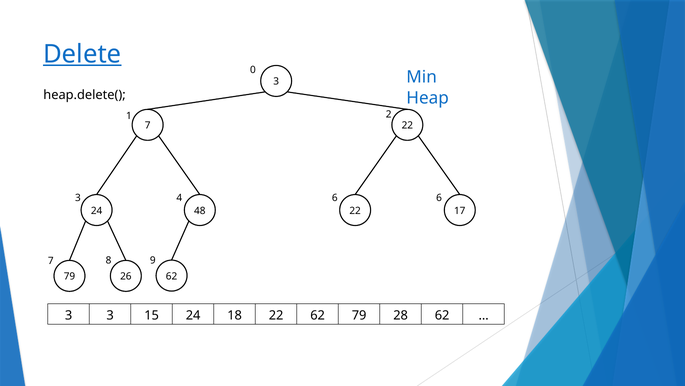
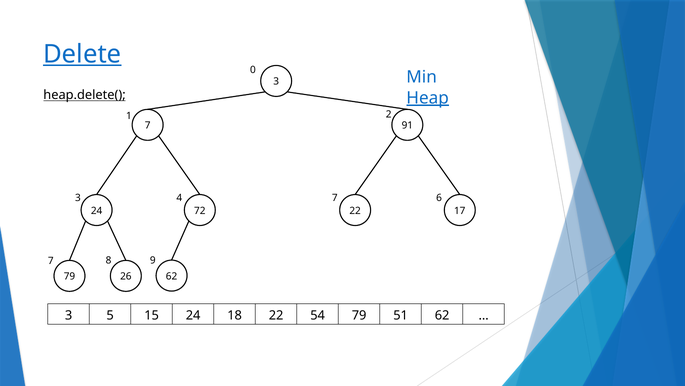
heap.delete( underline: none -> present
Heap underline: none -> present
7 22: 22 -> 91
4 6: 6 -> 7
48: 48 -> 72
3 3: 3 -> 5
22 62: 62 -> 54
28: 28 -> 51
